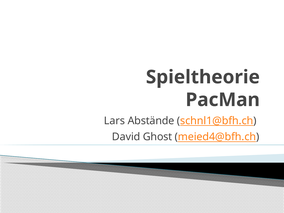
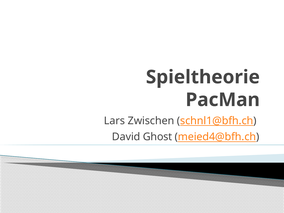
Abstände: Abstände -> Zwischen
